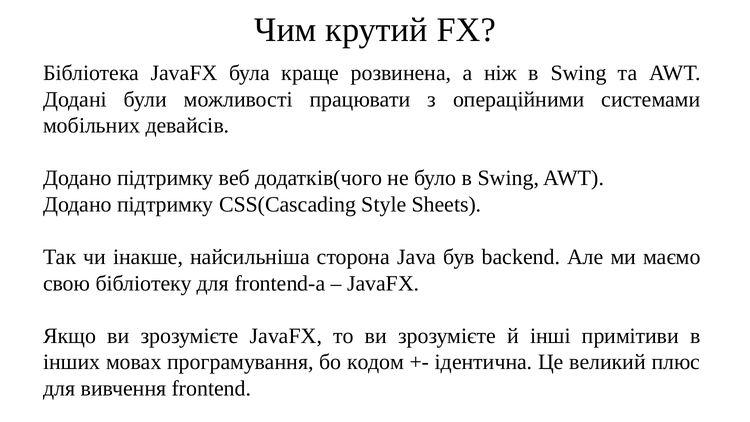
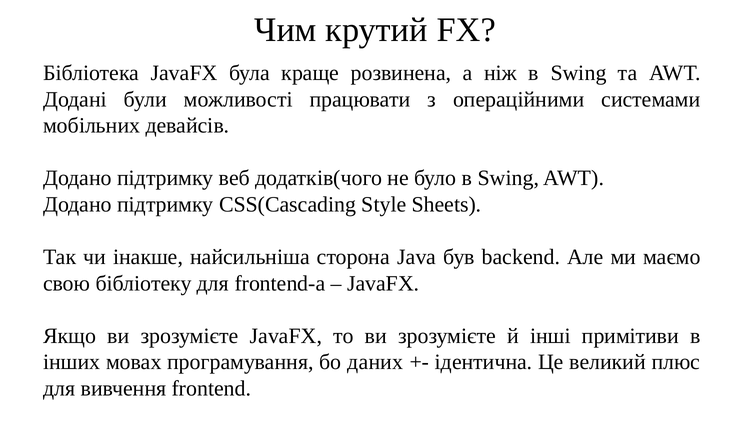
кодом: кодом -> даних
